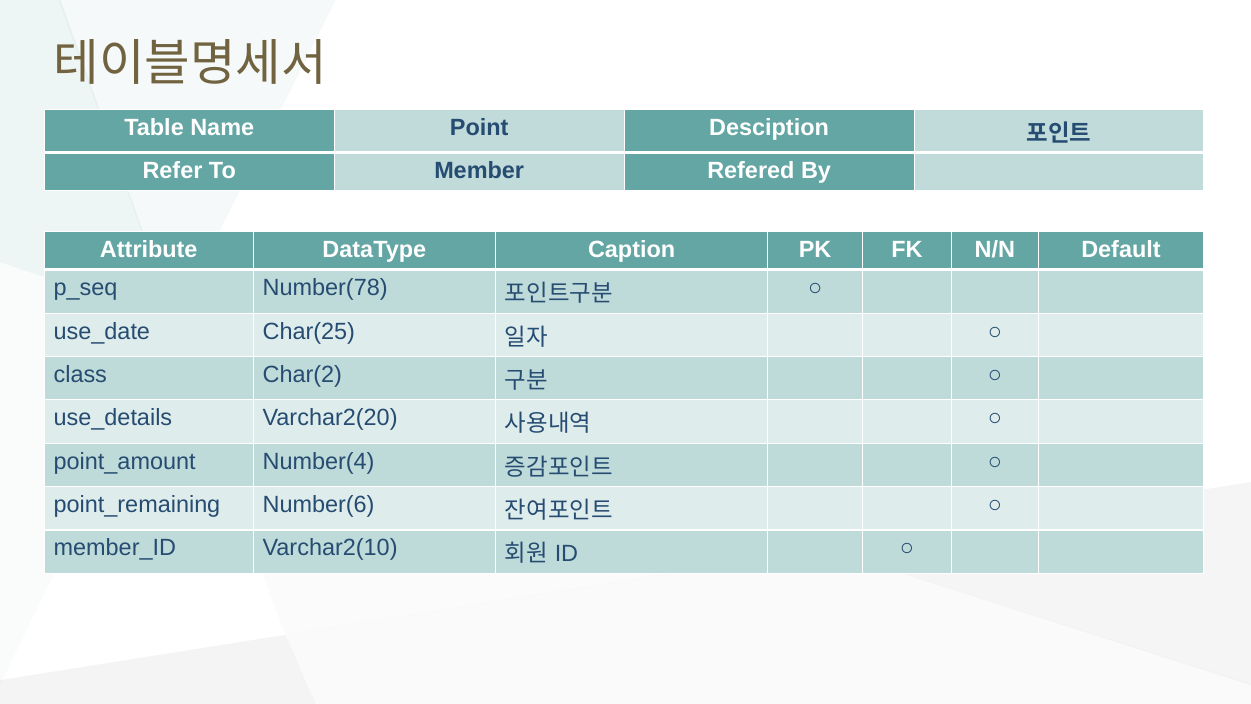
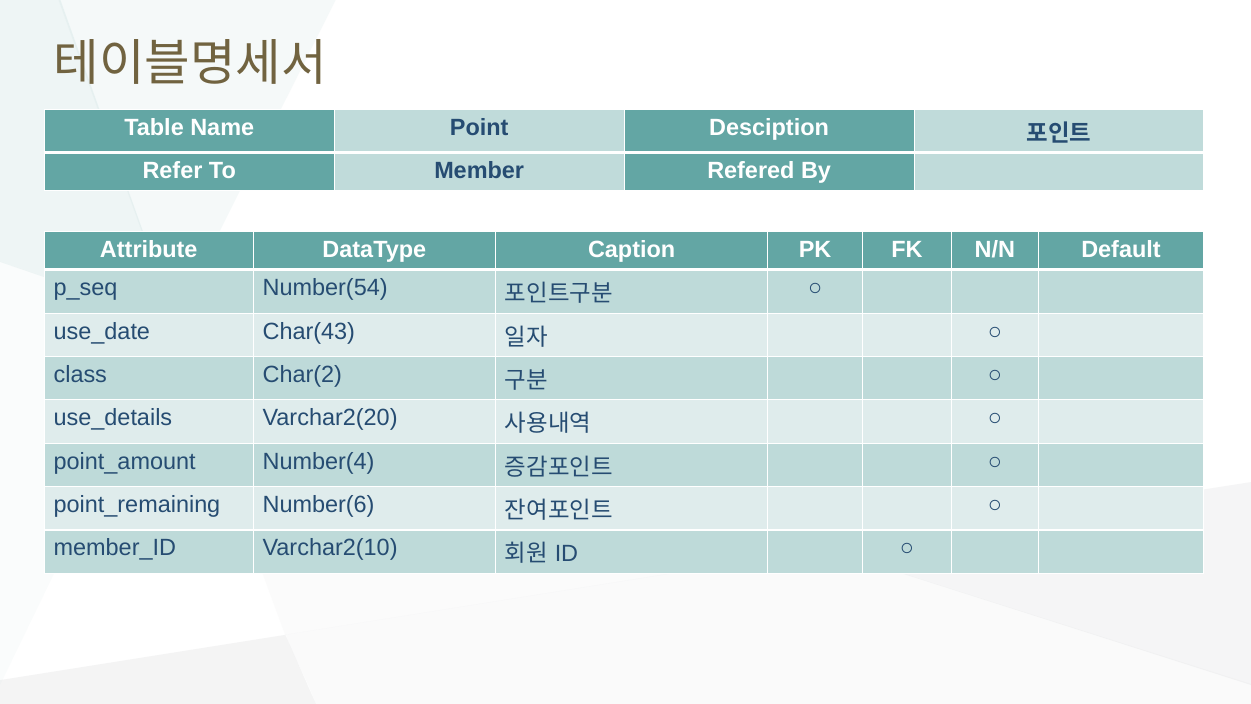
Number(78: Number(78 -> Number(54
Char(25: Char(25 -> Char(43
